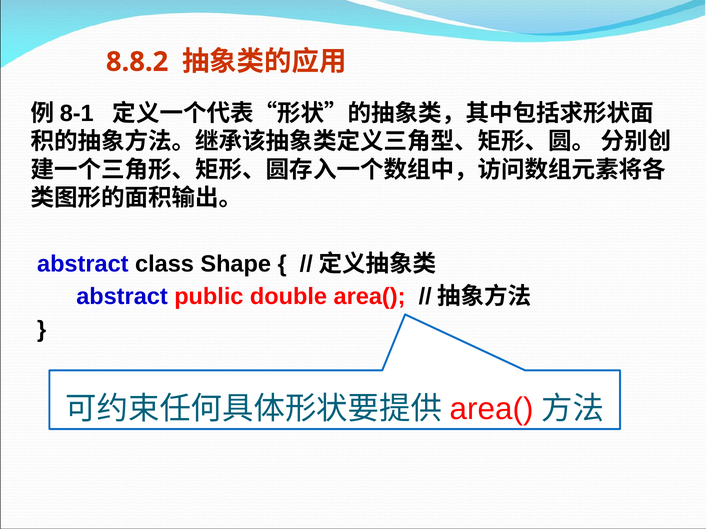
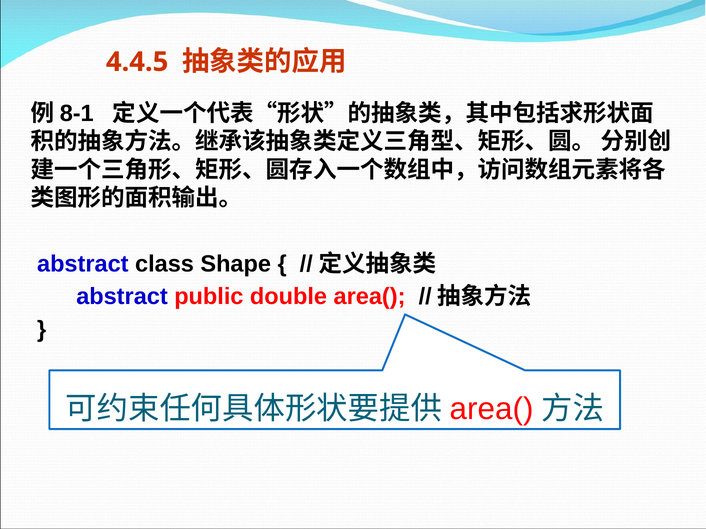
8.8.2: 8.8.2 -> 4.4.5
